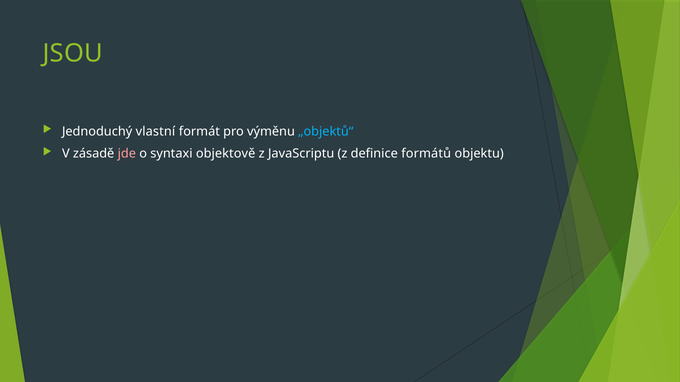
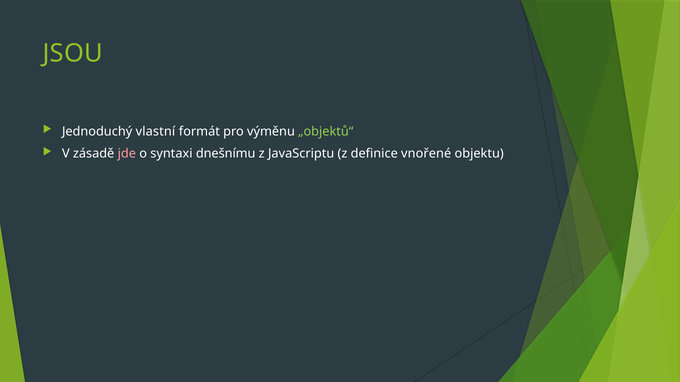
„objektů“ colour: light blue -> light green
objektově: objektově -> dnešnímu
formátů: formátů -> vnořené
